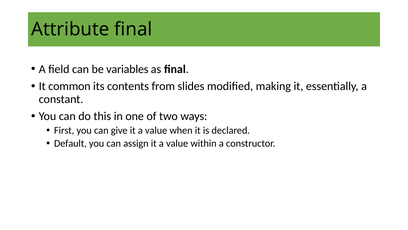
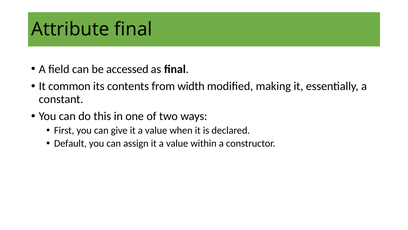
variables: variables -> accessed
slides: slides -> width
